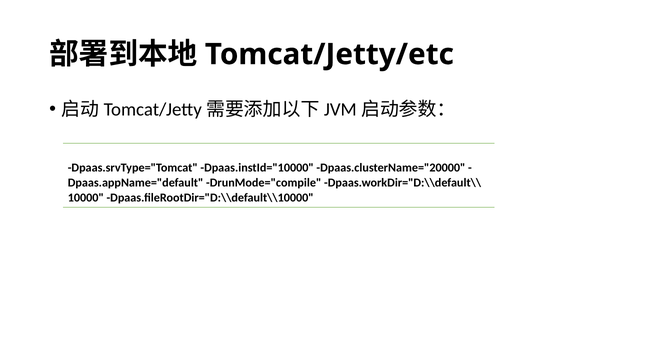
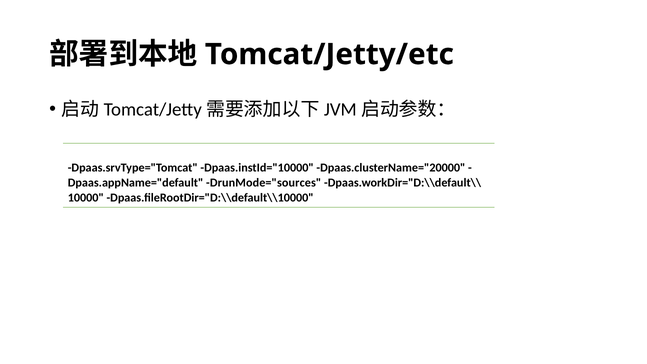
DrunMode="compile: DrunMode="compile -> DrunMode="sources
